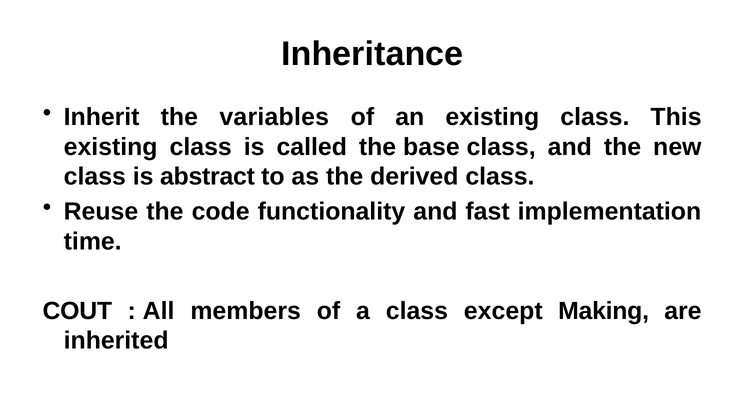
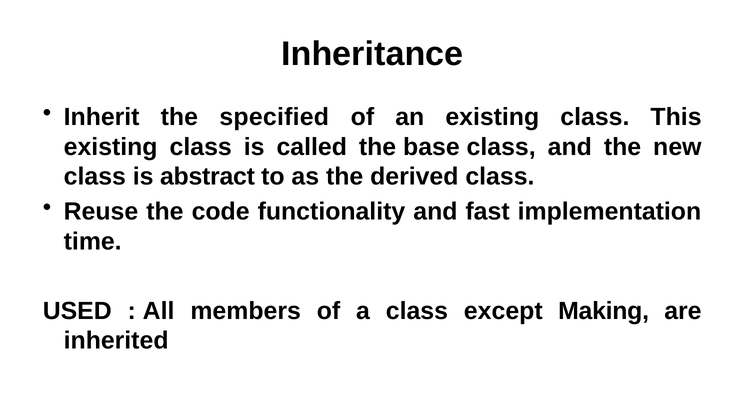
variables: variables -> specified
COUT: COUT -> USED
